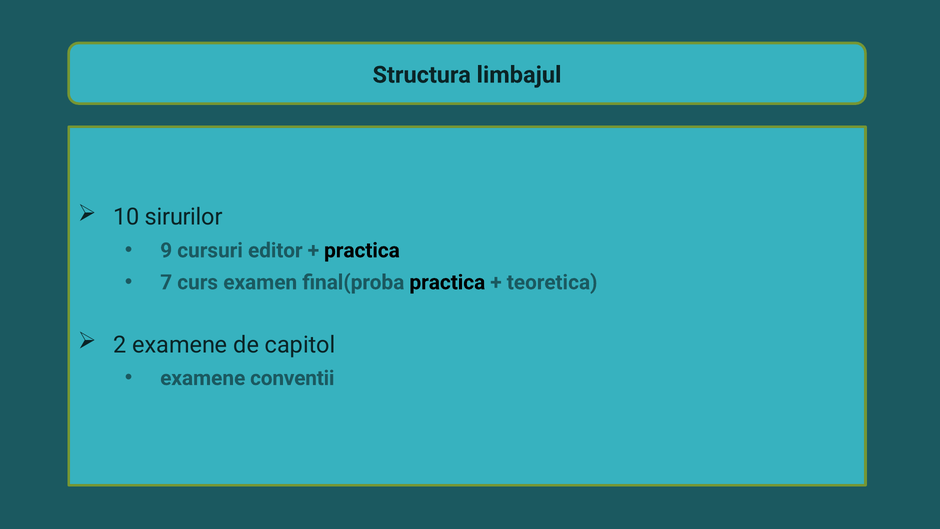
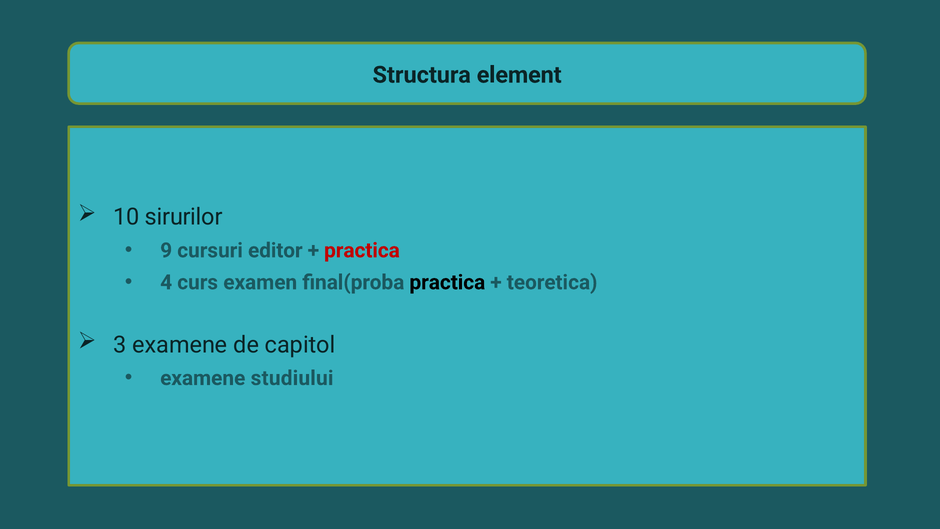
limbajul: limbajul -> element
practica at (362, 250) colour: black -> red
7: 7 -> 4
2: 2 -> 3
conventii: conventii -> studiului
